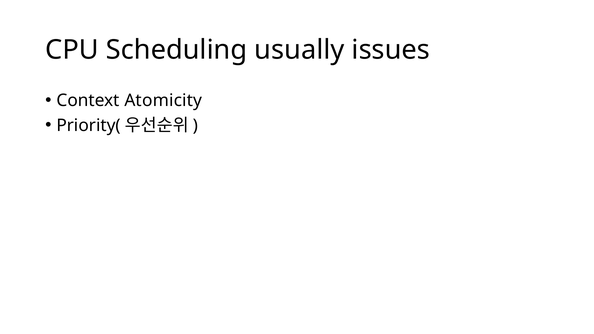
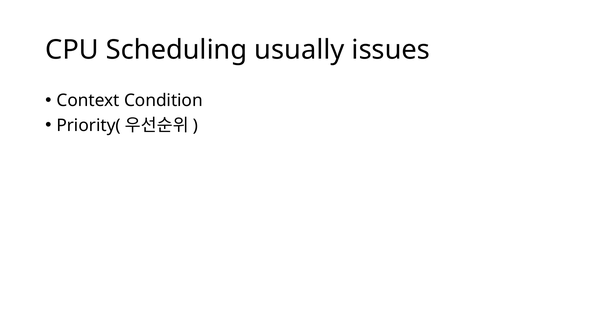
Atomicity: Atomicity -> Condition
